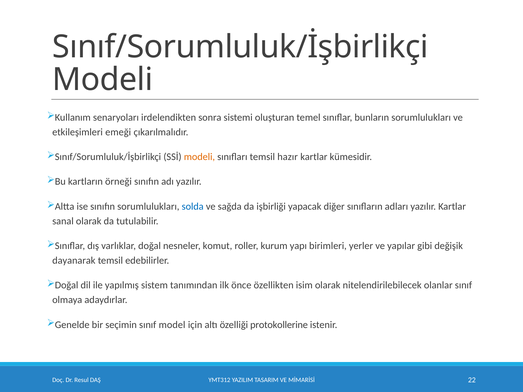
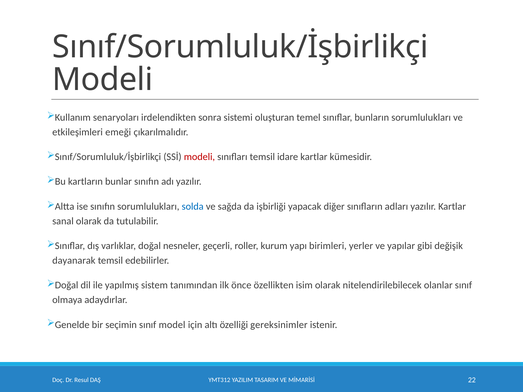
modeli at (199, 157) colour: orange -> red
hazır: hazır -> idare
örneği: örneği -> bunlar
komut: komut -> geçerli
protokollerine: protokollerine -> gereksinimler
